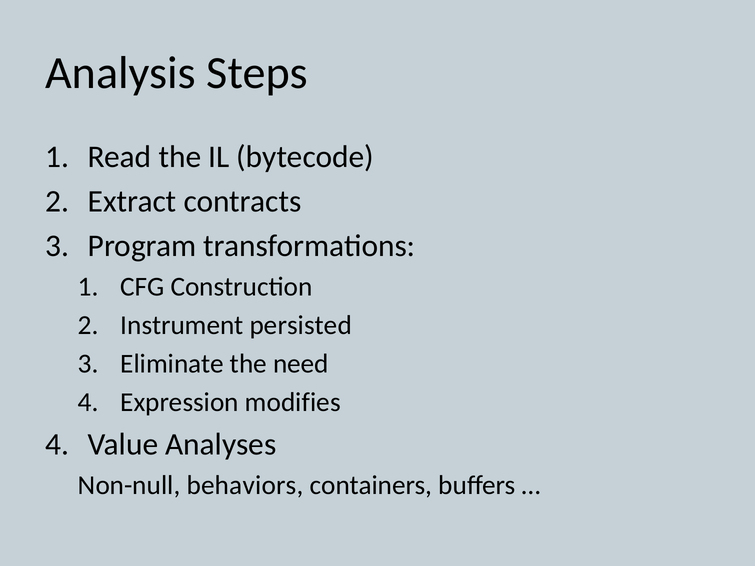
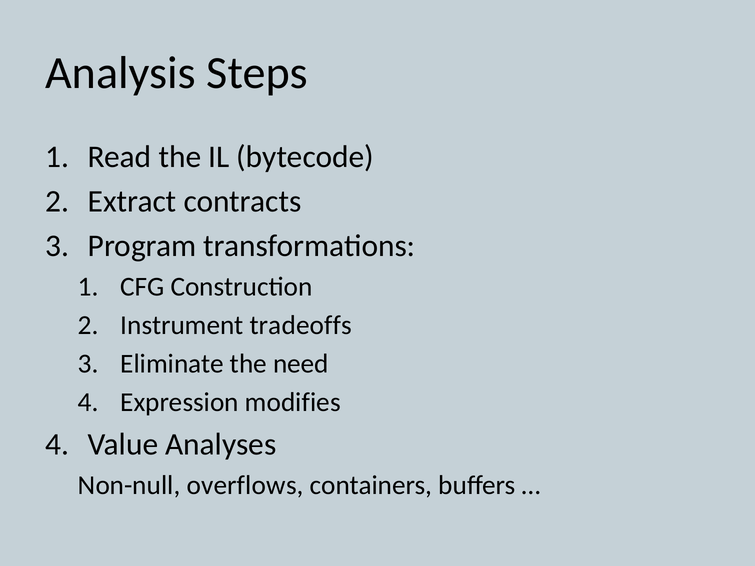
persisted: persisted -> tradeoffs
behaviors: behaviors -> overflows
